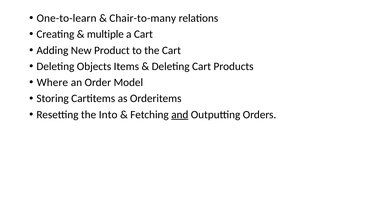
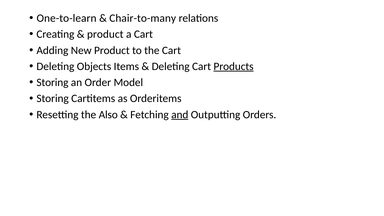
multiple at (105, 34): multiple -> product
Products underline: none -> present
Where at (52, 82): Where -> Storing
Into: Into -> Also
